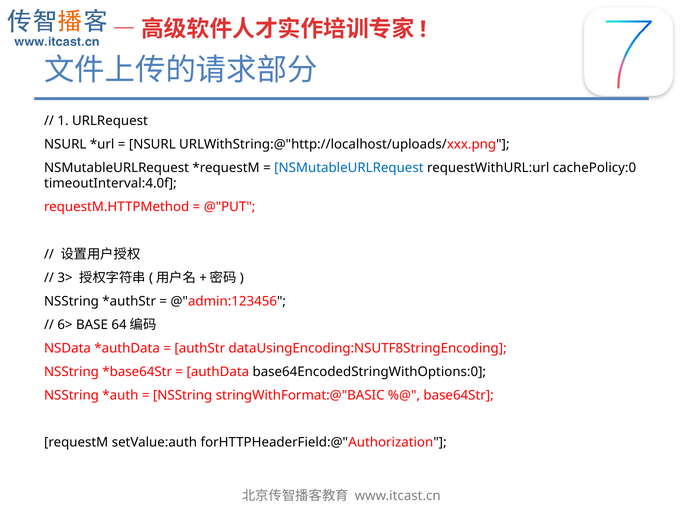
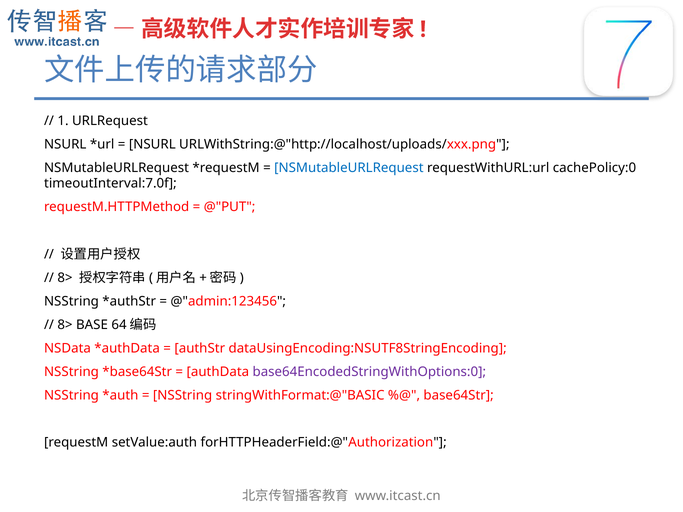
timeoutInterval:4.0f: timeoutInterval:4.0f -> timeoutInterval:7.0f
3> at (65, 278): 3> -> 8>
6> at (65, 325): 6> -> 8>
base64EncodedStringWithOptions:0 colour: black -> purple
